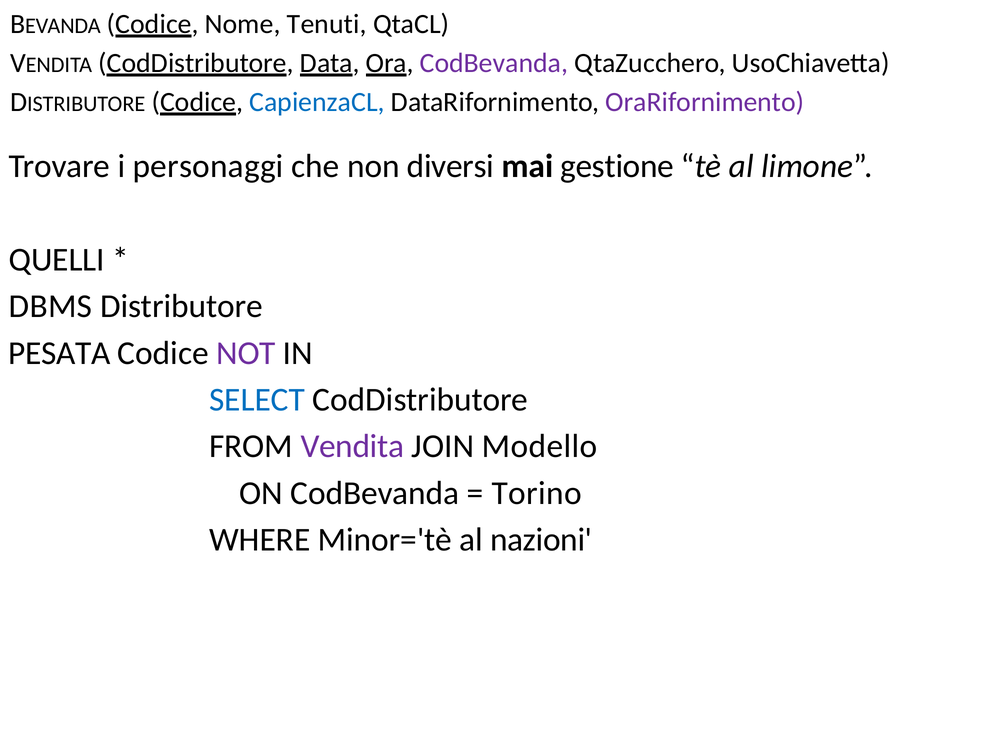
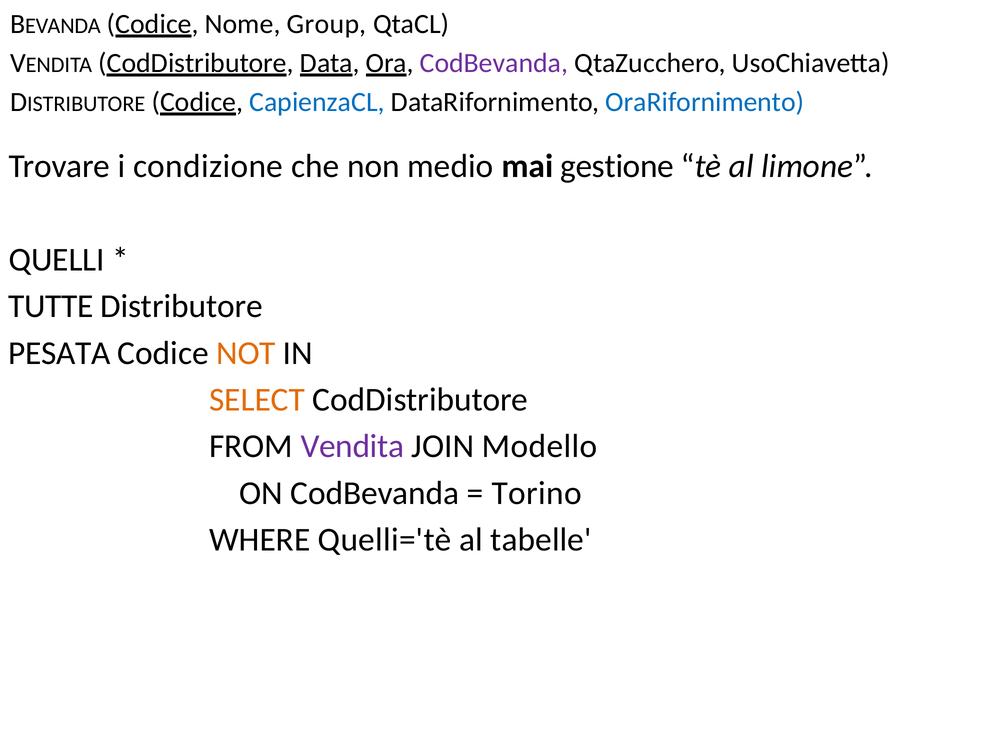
Tenuti: Tenuti -> Group
OraRifornimento colour: purple -> blue
personaggi: personaggi -> condizione
diversi: diversi -> medio
DBMS: DBMS -> TUTTE
NOT colour: purple -> orange
SELECT colour: blue -> orange
Minor='tè: Minor='tè -> Quelli='tè
nazioni: nazioni -> tabelle
